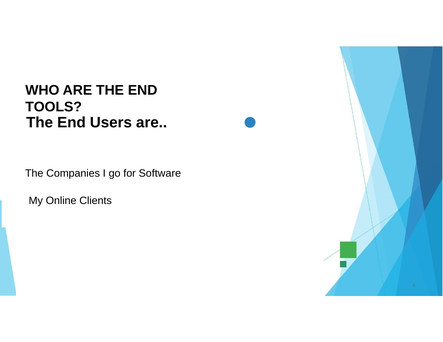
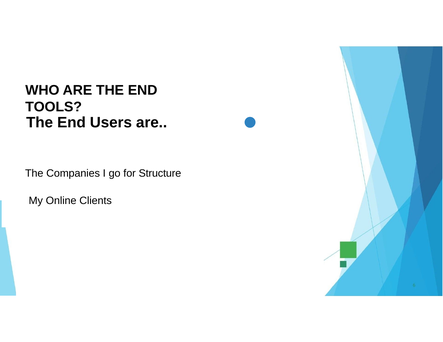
Software: Software -> Structure
